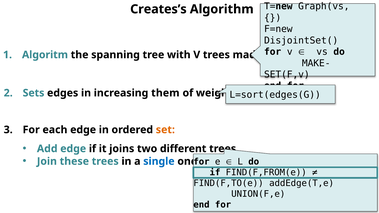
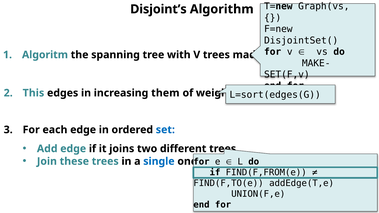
Creates’s: Creates’s -> Disjoint’s
Sets: Sets -> This
set colour: orange -> blue
